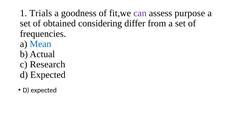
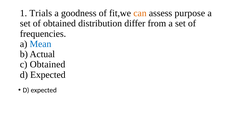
can colour: purple -> orange
considering: considering -> distribution
c Research: Research -> Obtained
